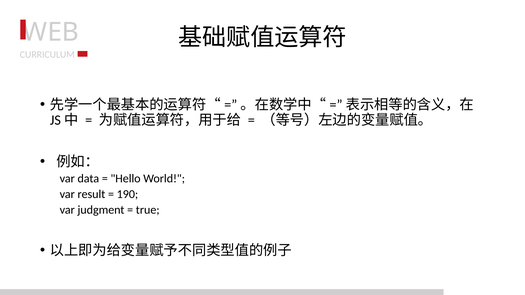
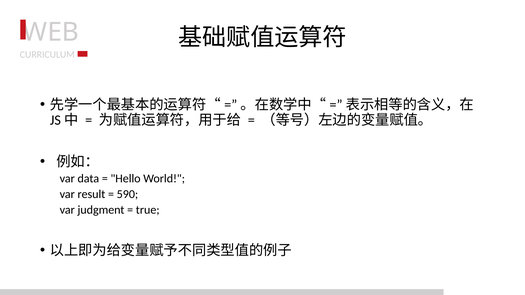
190: 190 -> 590
